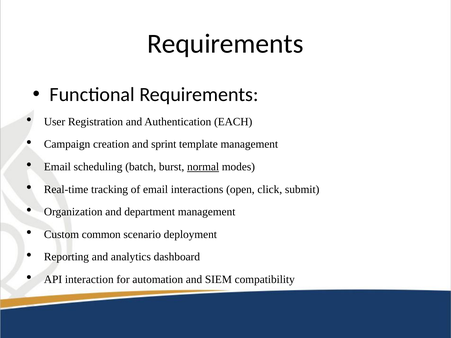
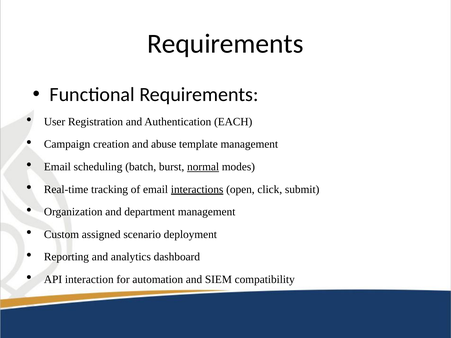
sprint: sprint -> abuse
interactions underline: none -> present
common: common -> assigned
